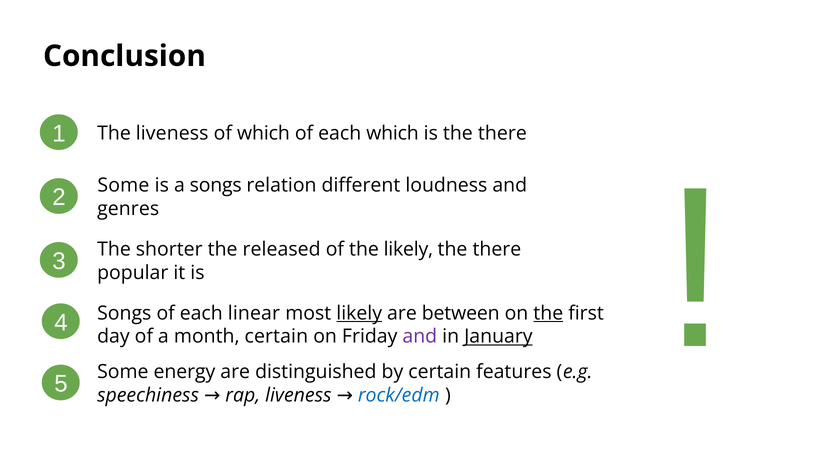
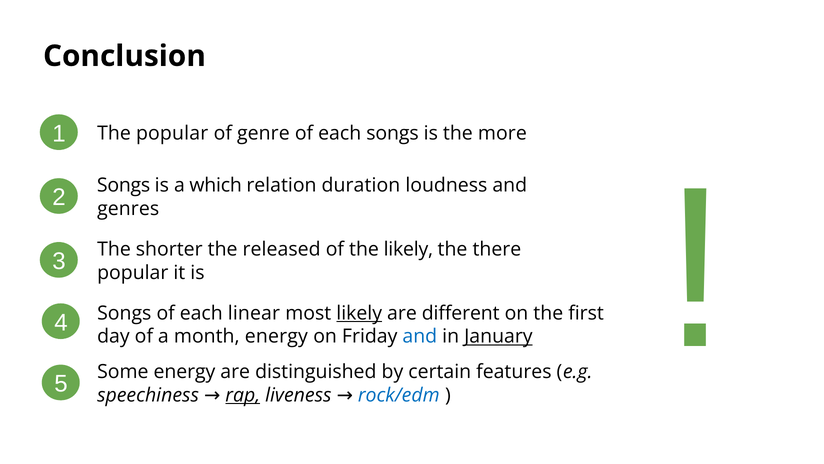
The liveness: liveness -> popular
of which: which -> genre
each which: which -> songs
is the there: there -> more
Some at (123, 185): Some -> Songs
a songs: songs -> which
different: different -> duration
between: between -> different
the at (548, 313) underline: present -> none
month certain: certain -> energy
and at (420, 336) colour: purple -> blue
rap underline: none -> present
